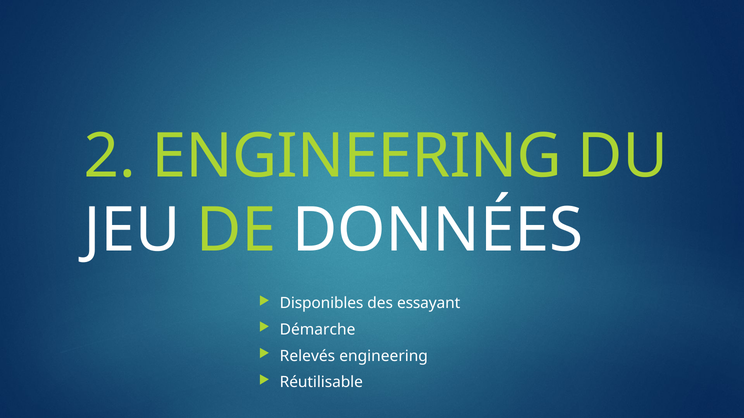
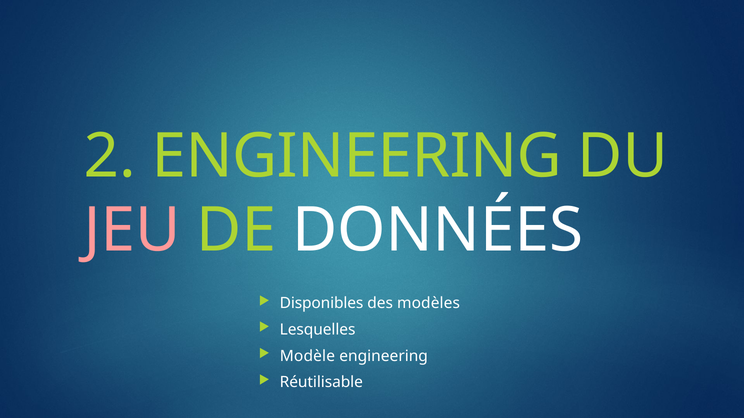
JEU colour: white -> pink
essayant: essayant -> modèles
Démarche: Démarche -> Lesquelles
Relevés: Relevés -> Modèle
